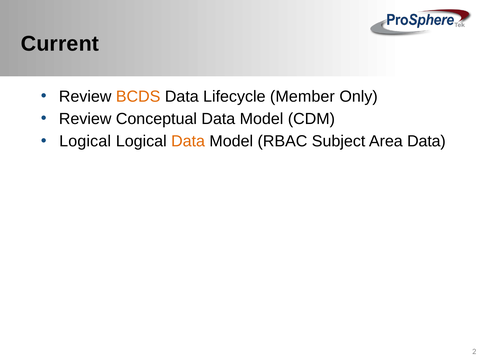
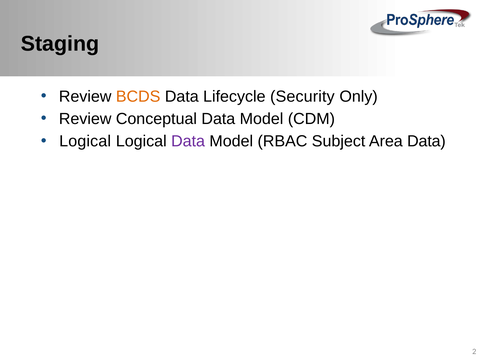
Current: Current -> Staging
Member: Member -> Security
Data at (188, 141) colour: orange -> purple
